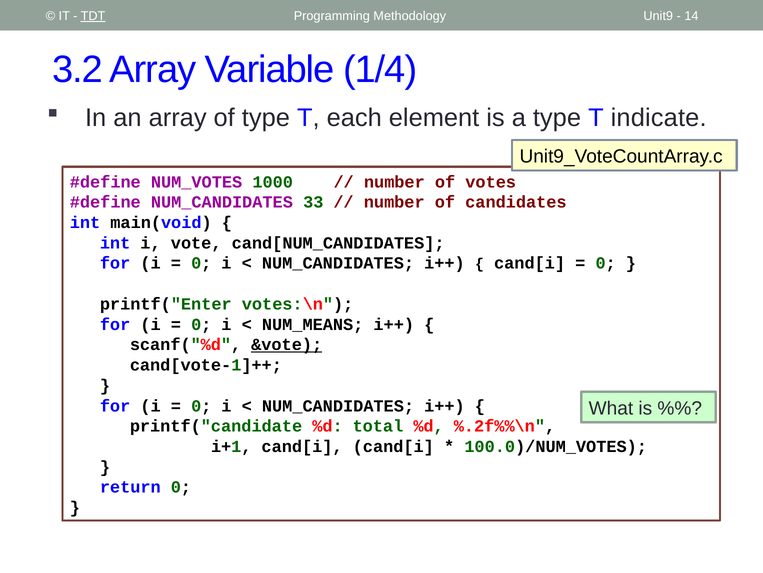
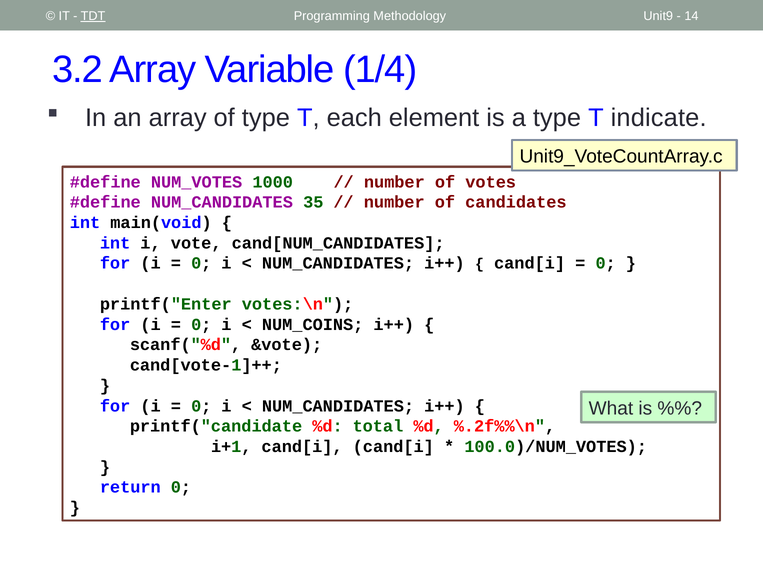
33: 33 -> 35
NUM_MEANS: NUM_MEANS -> NUM_COINS
&vote underline: present -> none
